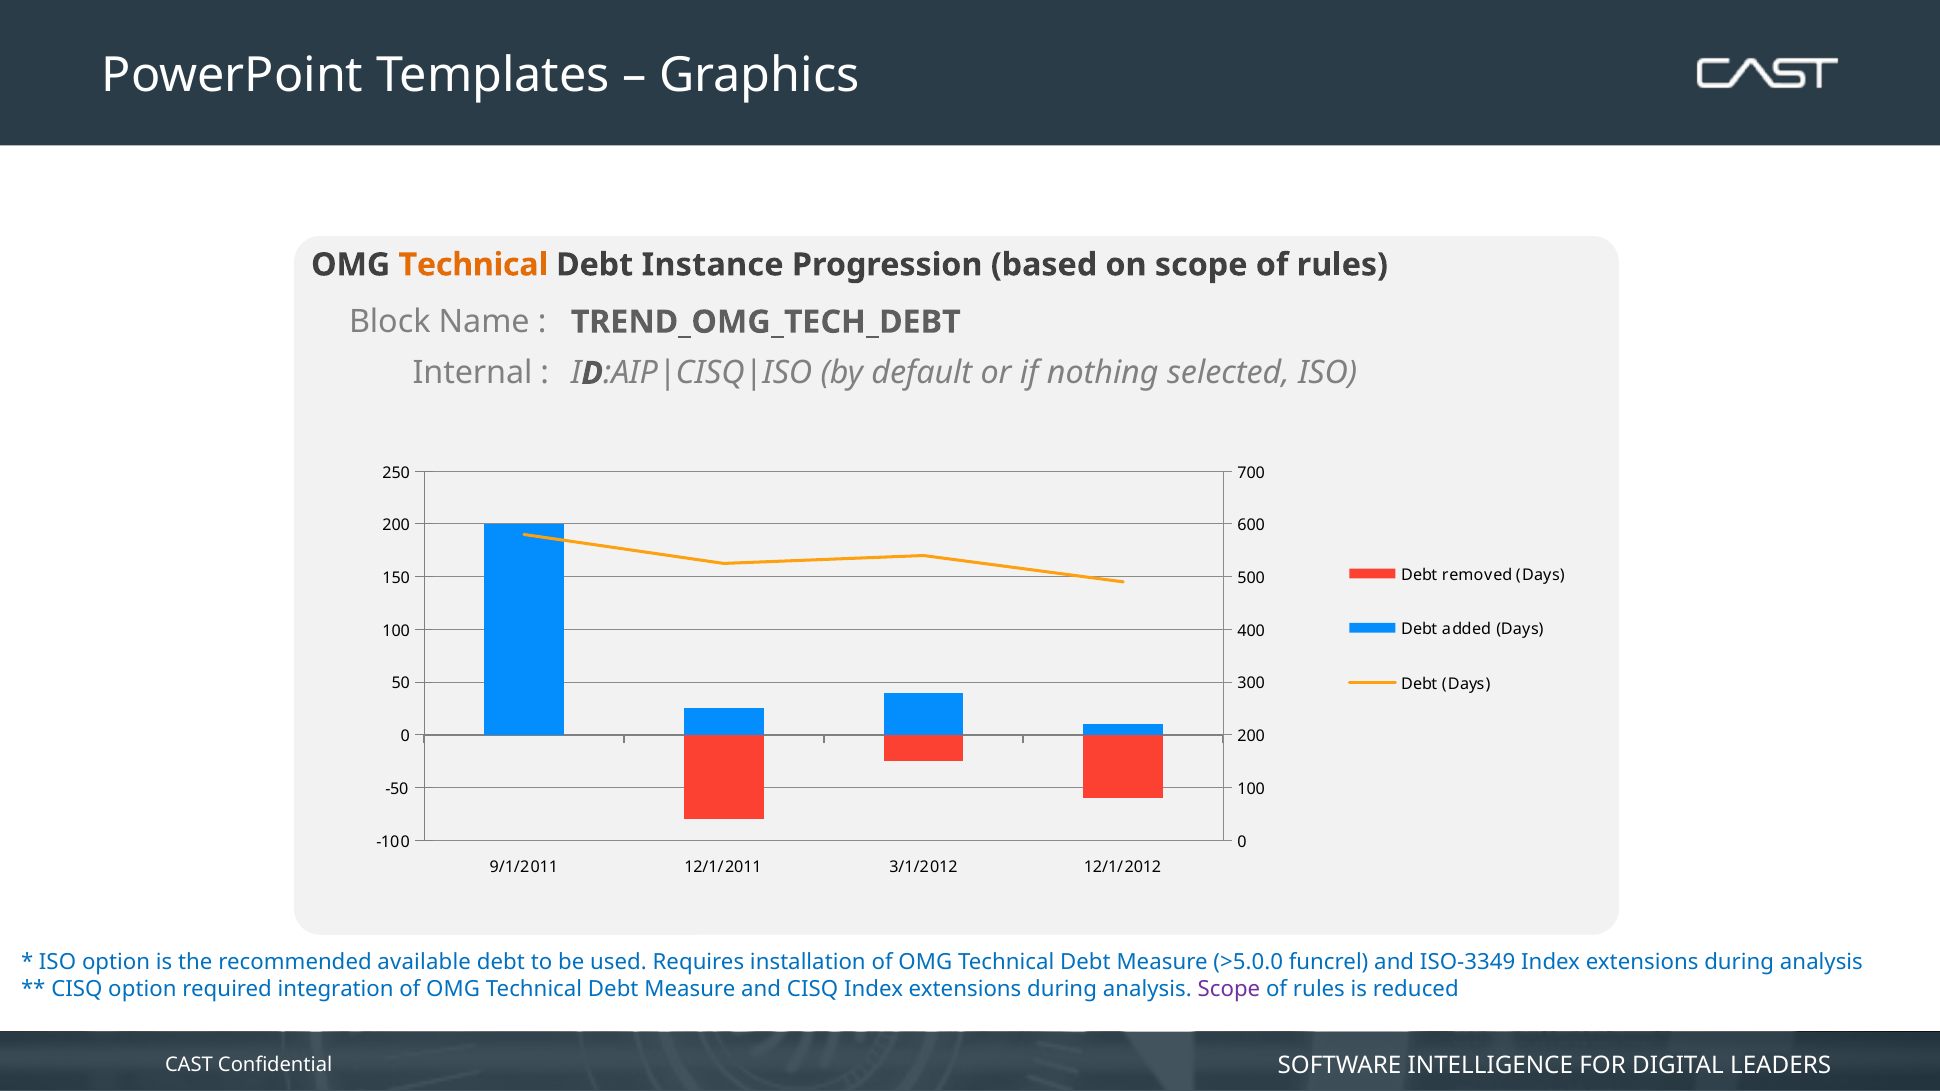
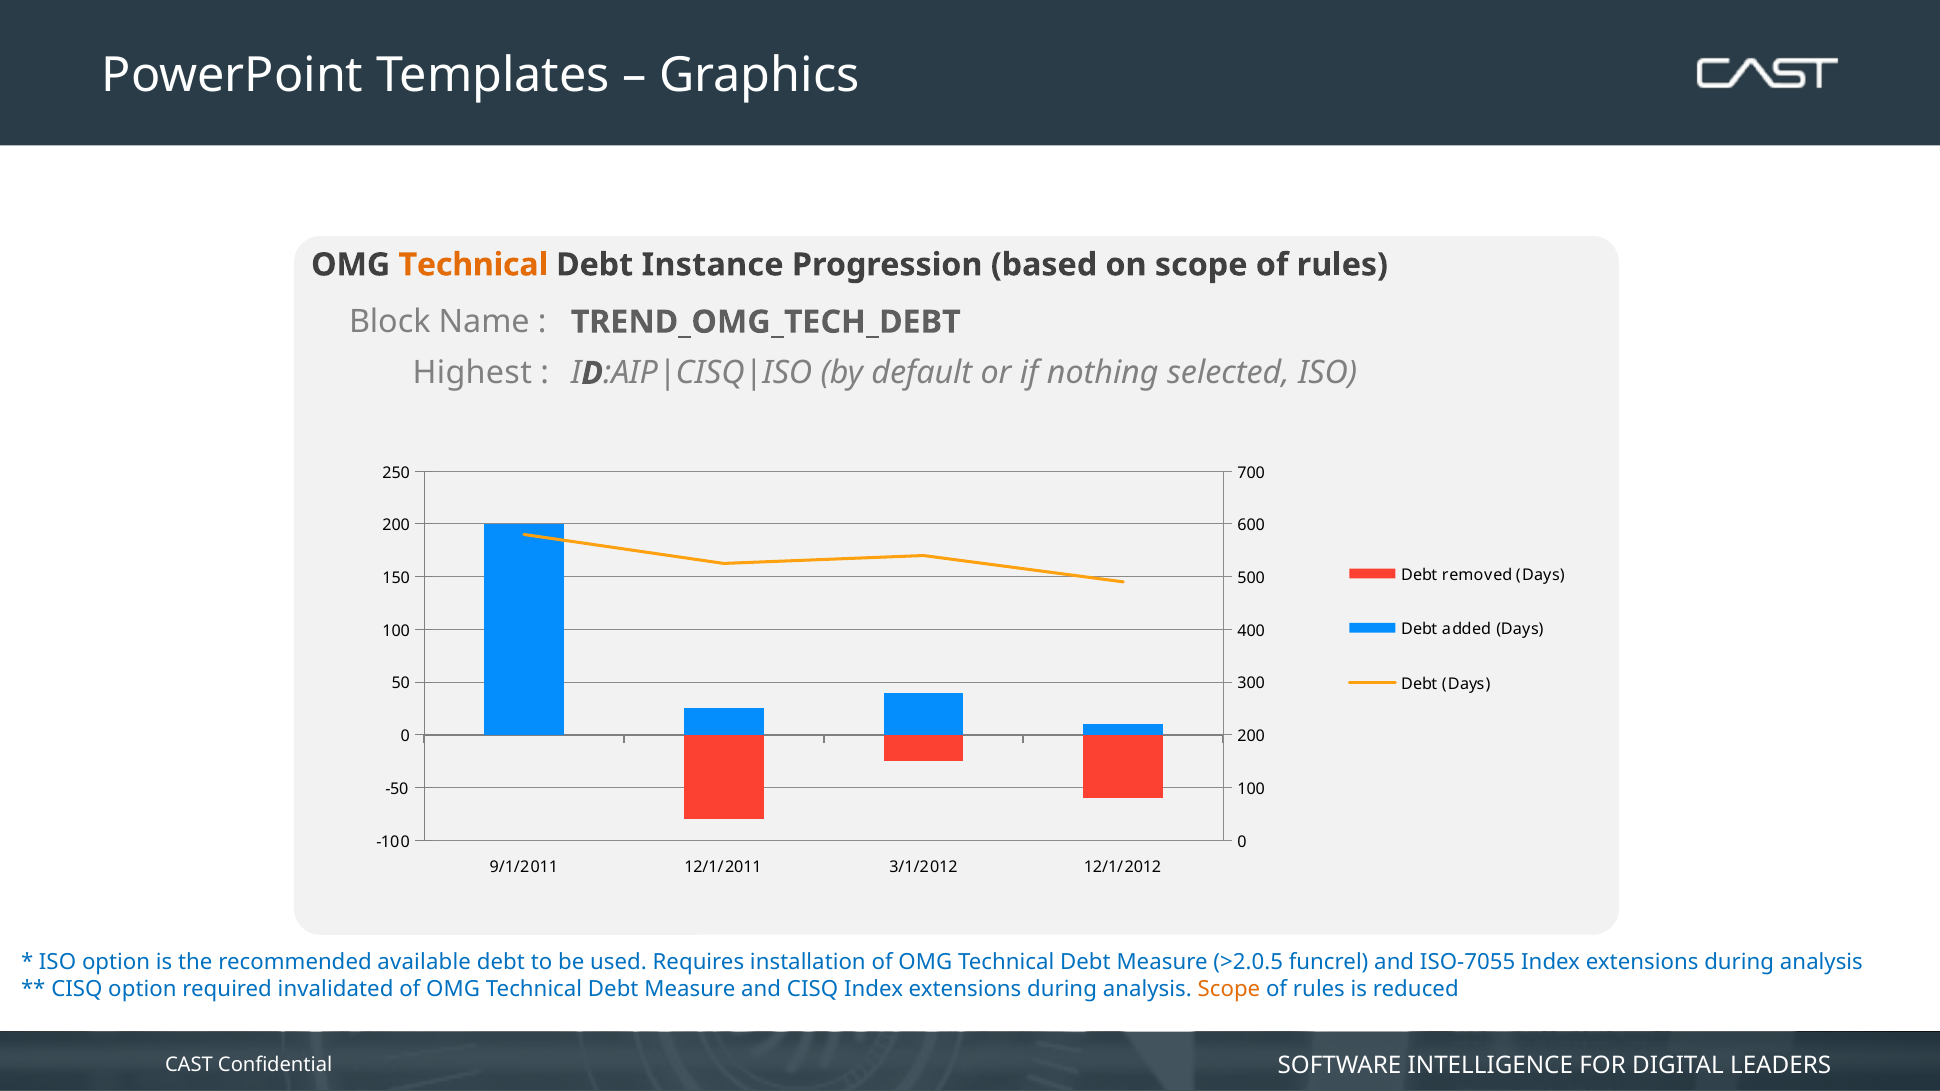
Internal: Internal -> Highest
>5.0.0: >5.0.0 -> >2.0.5
ISO-3349: ISO-3349 -> ISO-7055
integration: integration -> invalidated
Scope at (1229, 990) colour: purple -> orange
